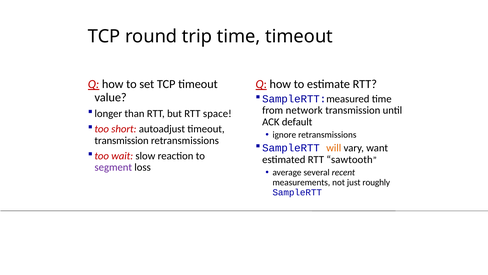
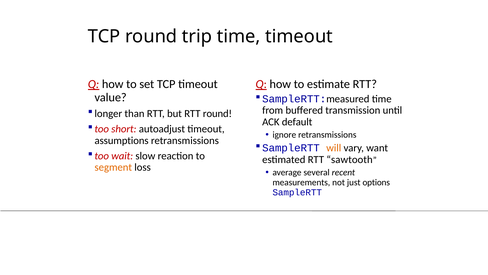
network: network -> buffered
RTT space: space -> round
transmission at (122, 140): transmission -> assumptions
segment colour: purple -> orange
roughly: roughly -> options
